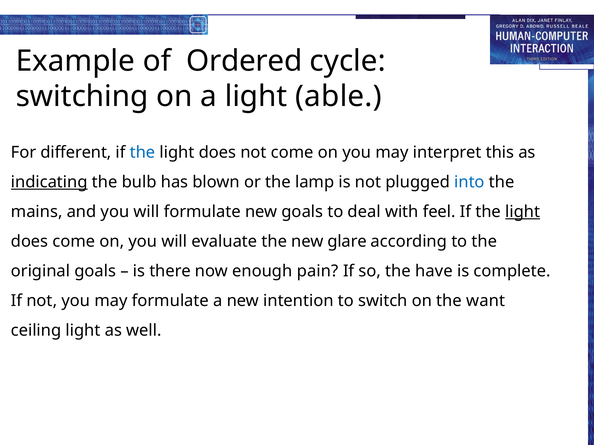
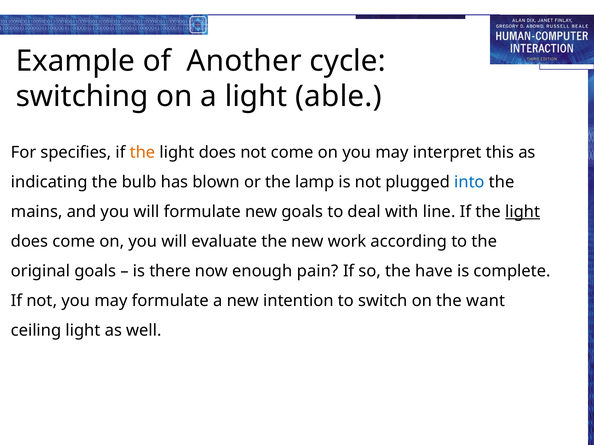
Ordered: Ordered -> Another
different: different -> specifies
the at (143, 153) colour: blue -> orange
indicating underline: present -> none
feel: feel -> line
glare: glare -> work
